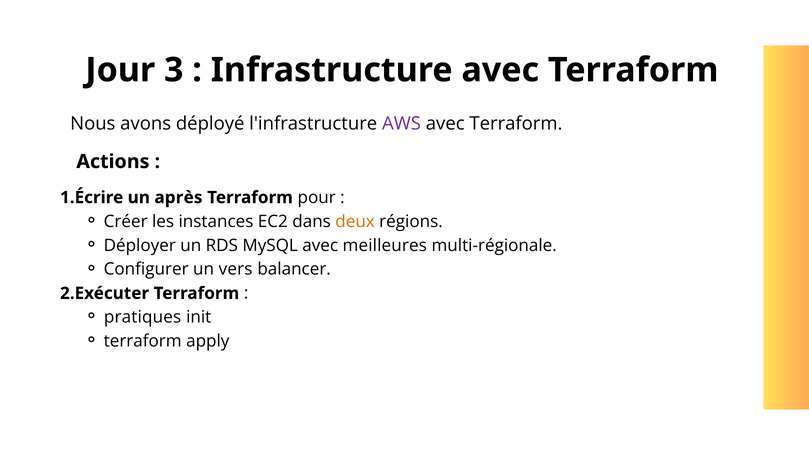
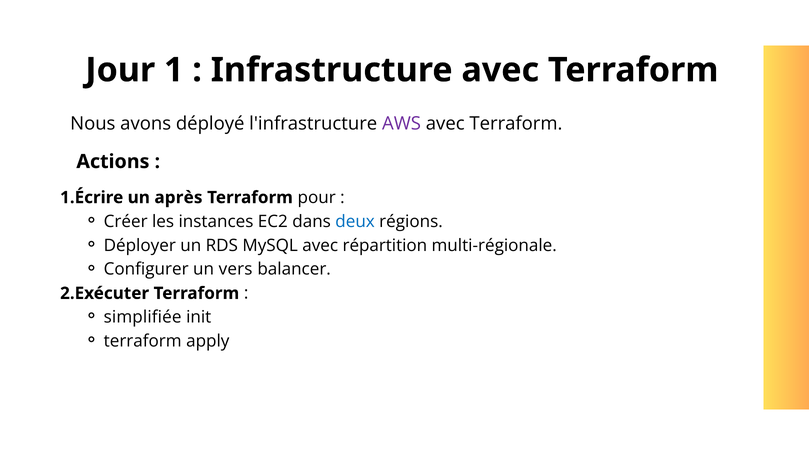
3: 3 -> 1
deux colour: orange -> blue
meilleures: meilleures -> répartition
pratiques: pratiques -> simplifiée
